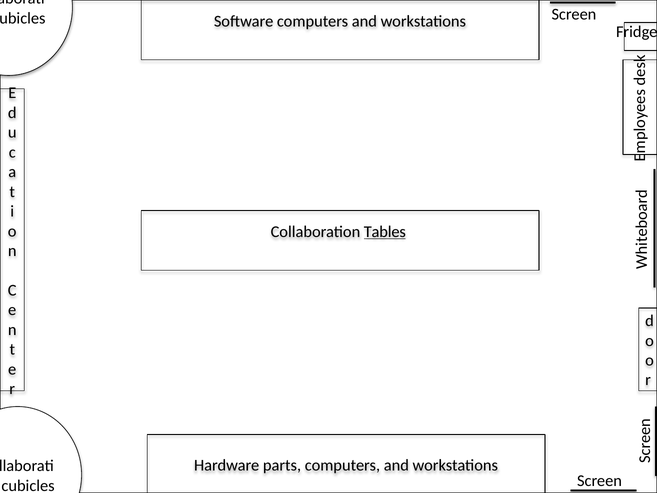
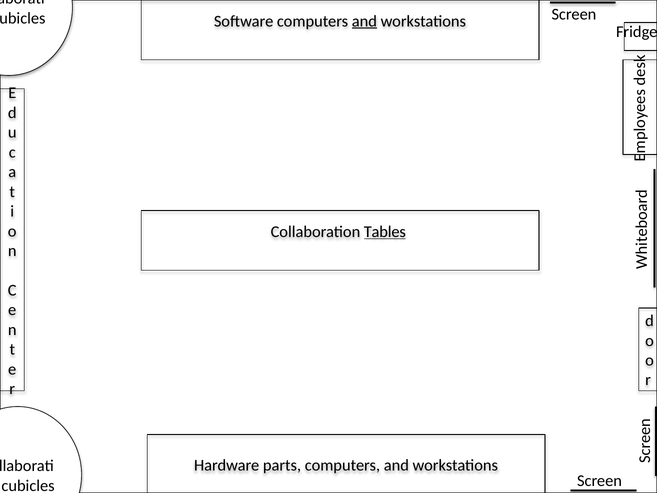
and at (364, 21) underline: none -> present
